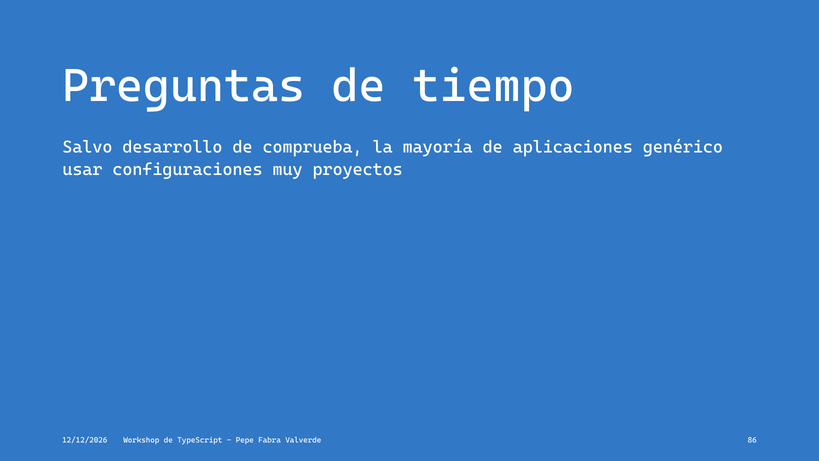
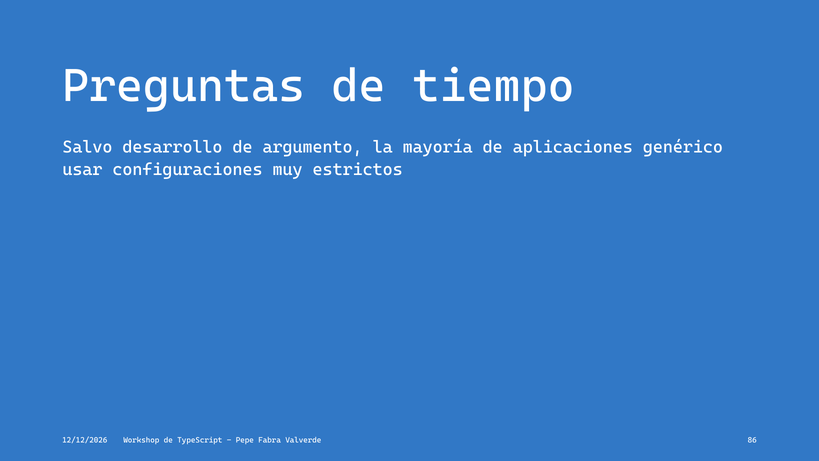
comprueba: comprueba -> argumento
proyectos: proyectos -> estrictos
